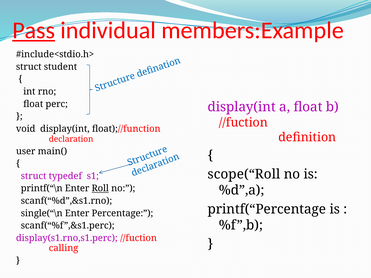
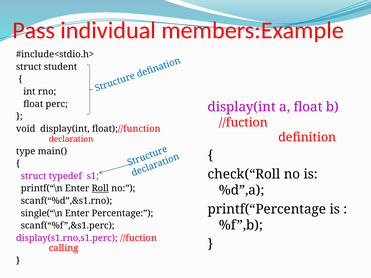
Pass underline: present -> none
user: user -> type
scope(“Roll: scope(“Roll -> check(“Roll
